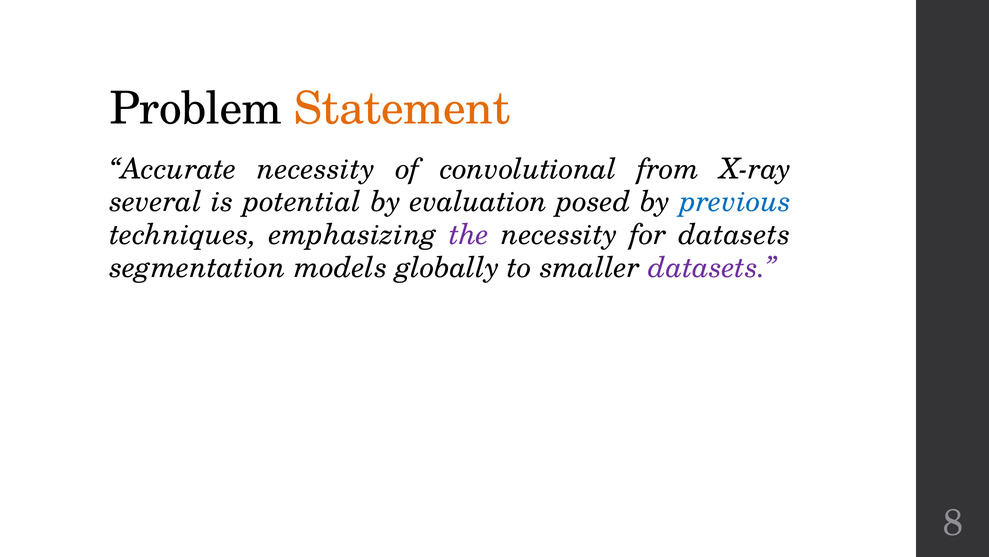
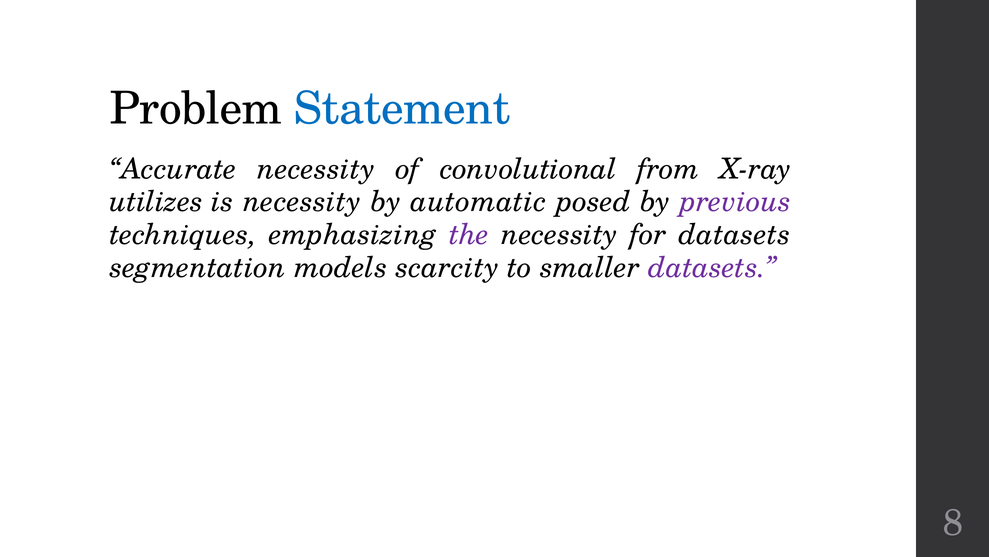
Statement colour: orange -> blue
several: several -> utilizes
is potential: potential -> necessity
evaluation: evaluation -> automatic
previous colour: blue -> purple
globally: globally -> scarcity
